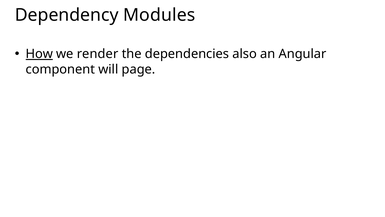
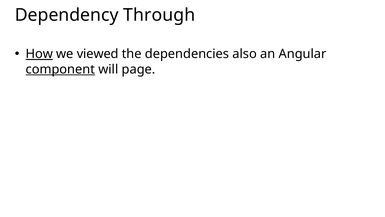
Modules: Modules -> Through
render: render -> viewed
component underline: none -> present
